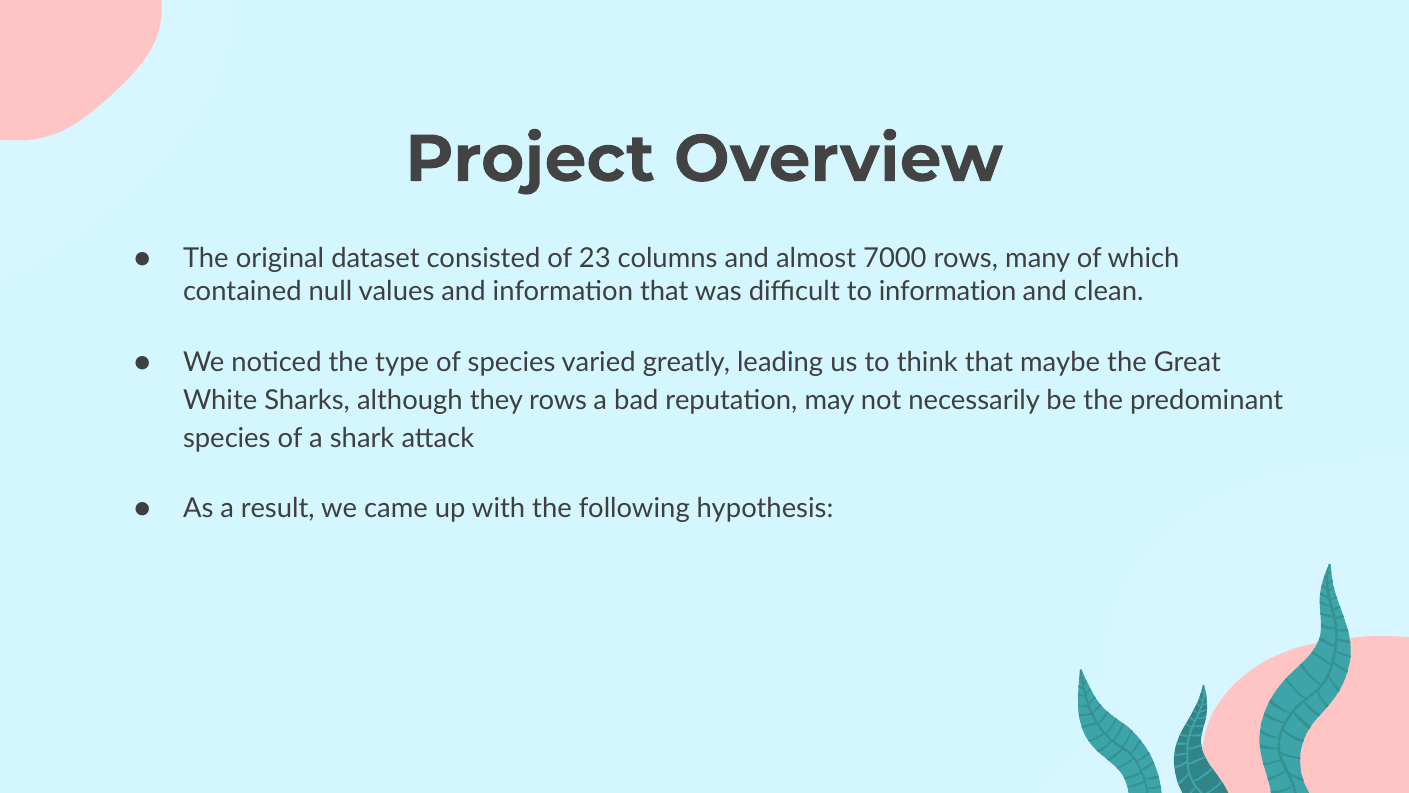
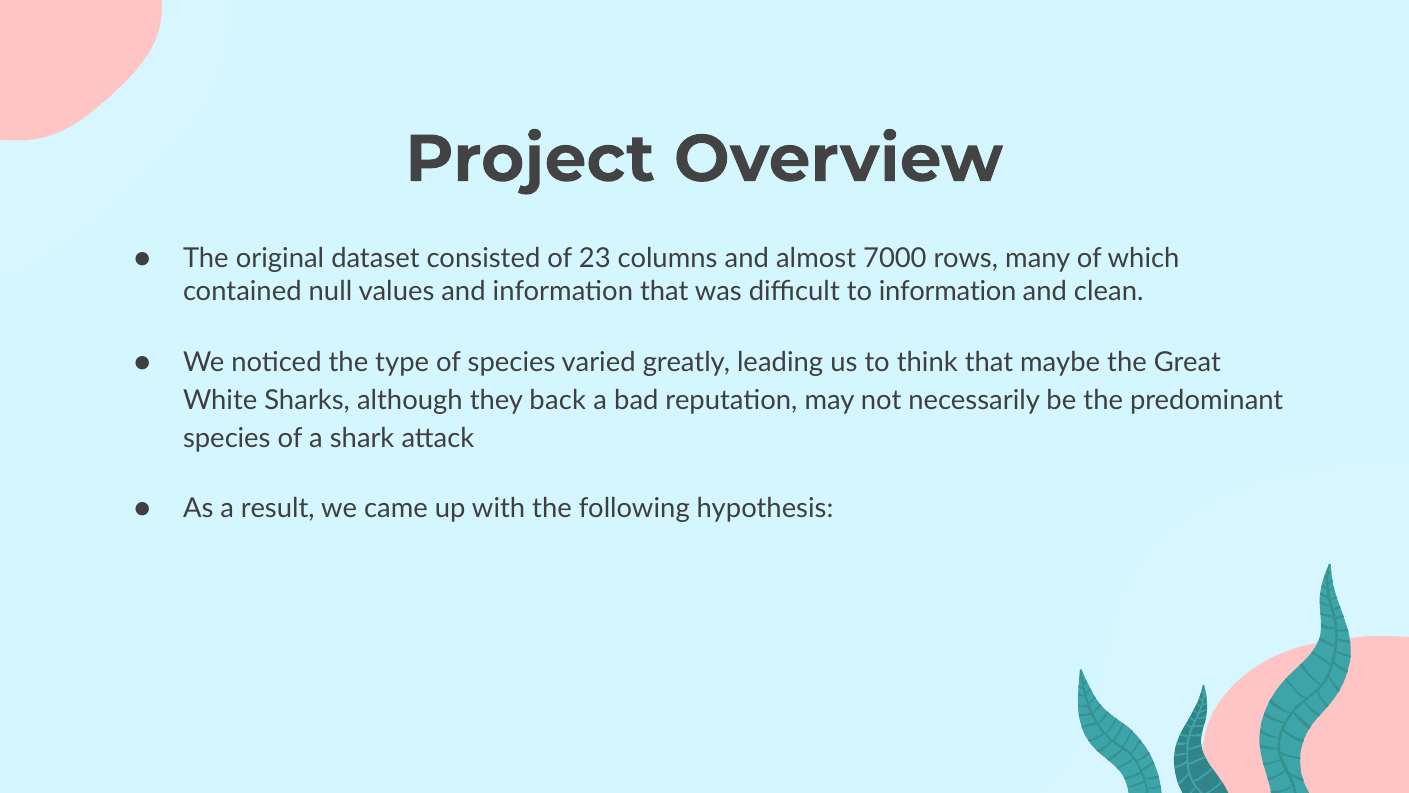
they rows: rows -> back
